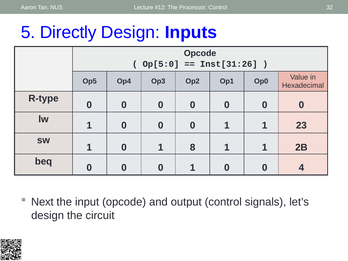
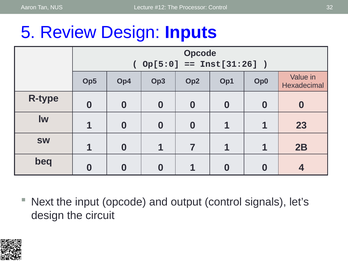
Directly: Directly -> Review
8: 8 -> 7
